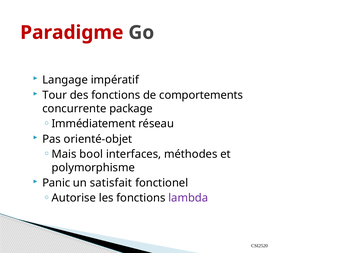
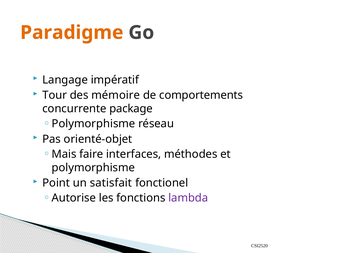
Paradigme colour: red -> orange
des fonctions: fonctions -> mémoire
Immédiatement at (94, 124): Immédiatement -> Polymorphisme
bool: bool -> faire
Panic: Panic -> Point
